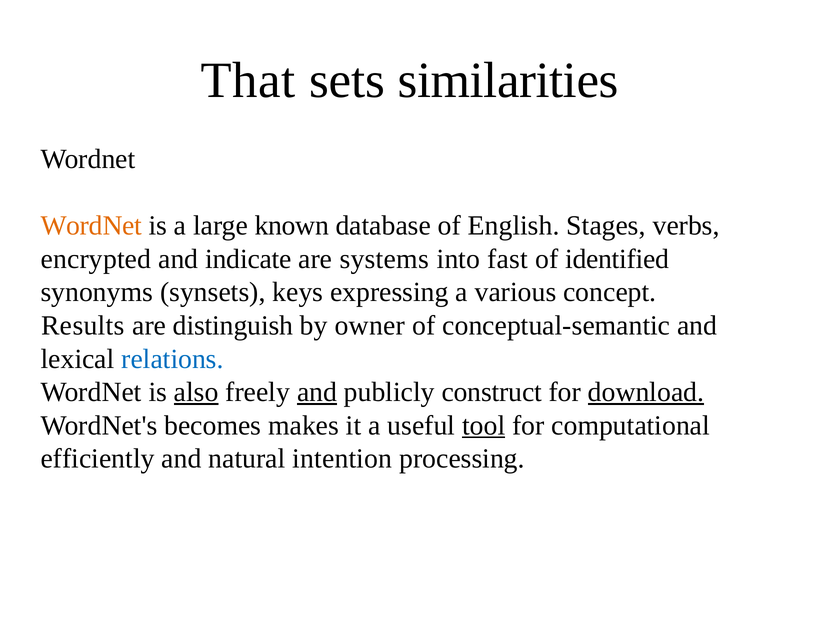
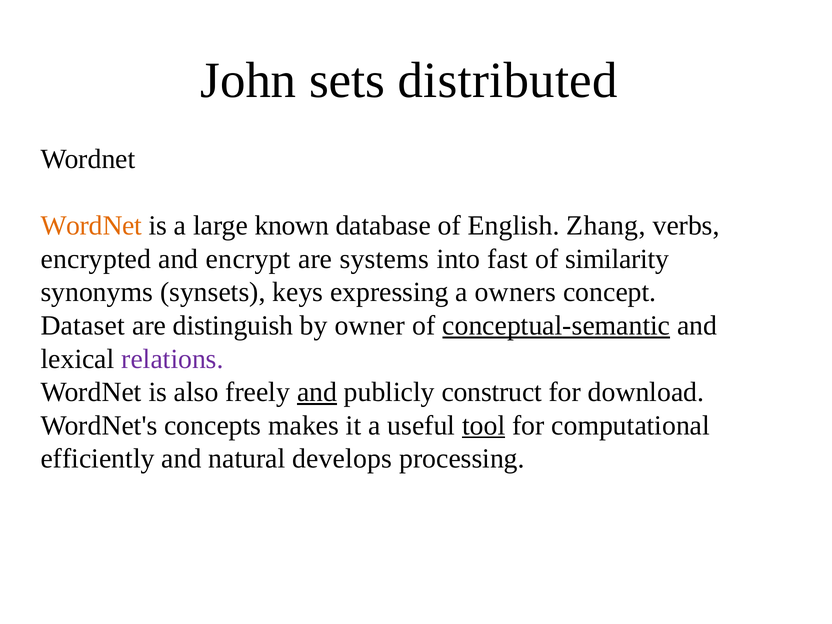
That: That -> John
similarities: similarities -> distributed
Stages: Stages -> Zhang
indicate: indicate -> encrypt
identified: identified -> similarity
various: various -> owners
Results: Results -> Dataset
conceptual-semantic underline: none -> present
relations colour: blue -> purple
also underline: present -> none
download underline: present -> none
becomes: becomes -> concepts
intention: intention -> develops
